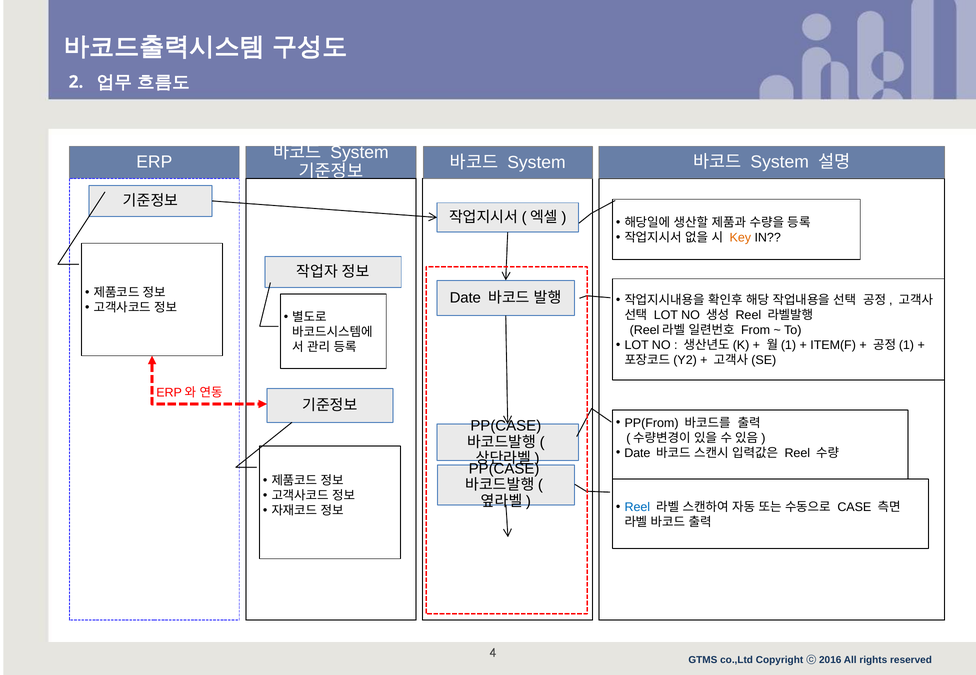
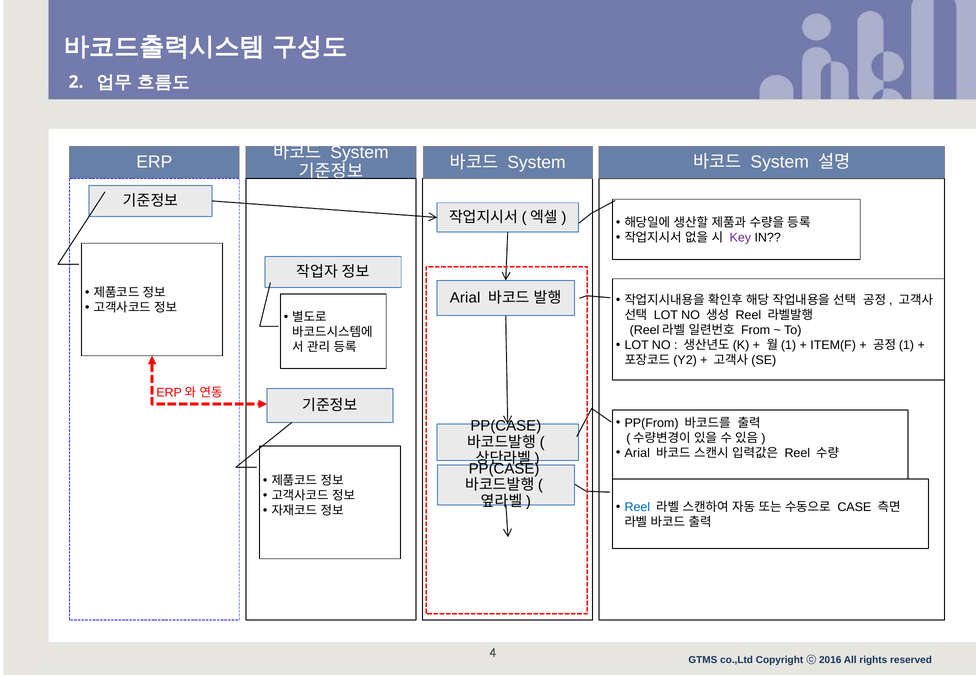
Key colour: orange -> purple
Date at (465, 298): Date -> Arial
Date at (637, 453): Date -> Arial
